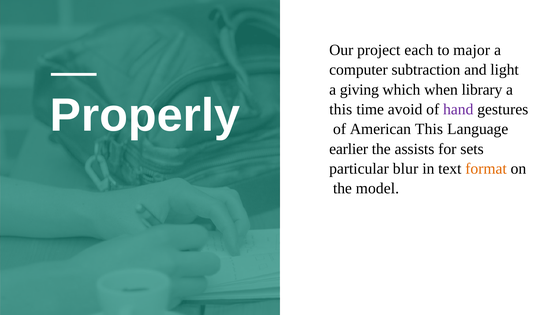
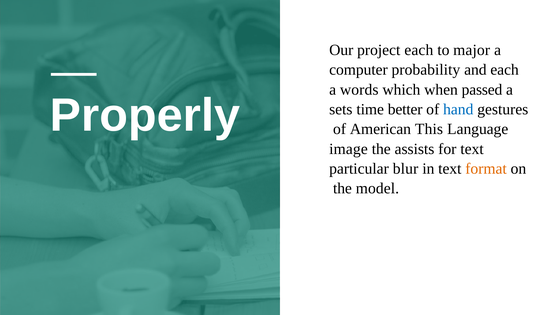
subtraction: subtraction -> probability
and light: light -> each
giving: giving -> words
library: library -> passed
this at (341, 109): this -> sets
avoid: avoid -> better
hand colour: purple -> blue
earlier: earlier -> image
for sets: sets -> text
